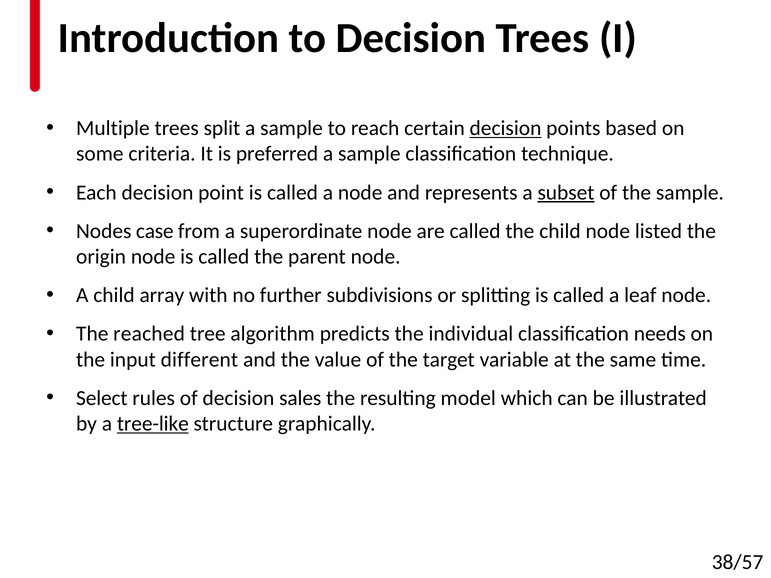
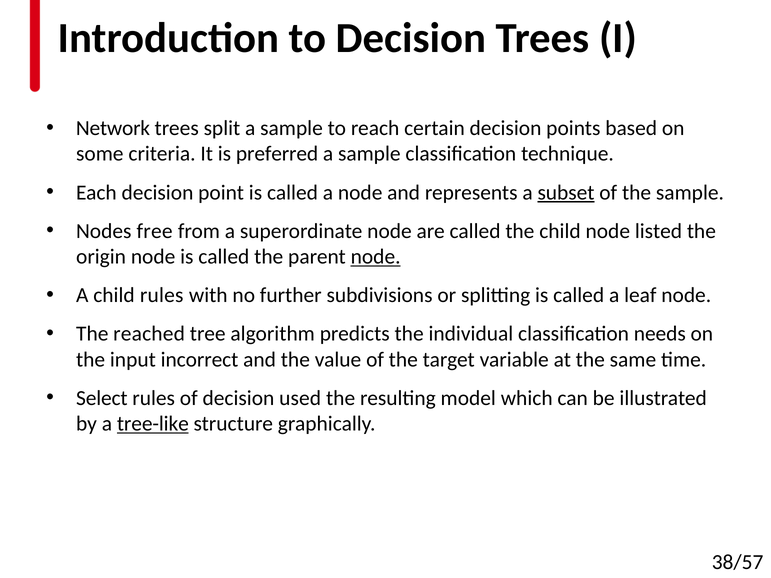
Multiple: Multiple -> Network
decision at (505, 128) underline: present -> none
case: case -> free
node at (376, 257) underline: none -> present
child array: array -> rules
different: different -> incorrect
sales: sales -> used
